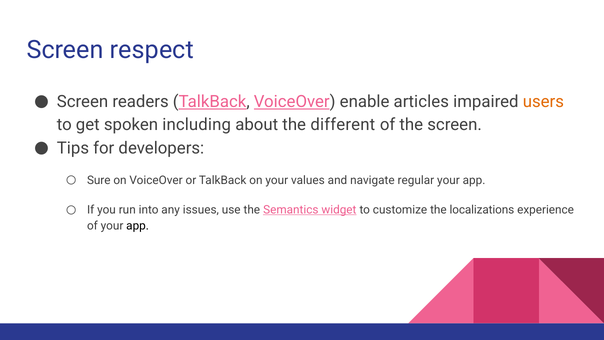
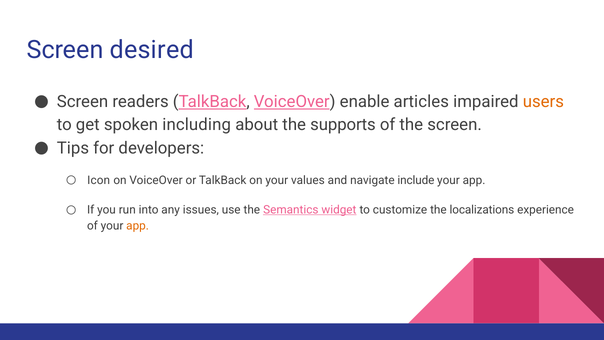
respect: respect -> desired
different: different -> supports
Sure: Sure -> Icon
regular: regular -> include
app at (138, 226) colour: black -> orange
